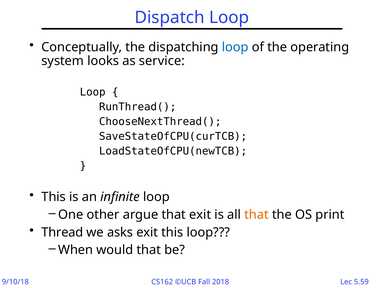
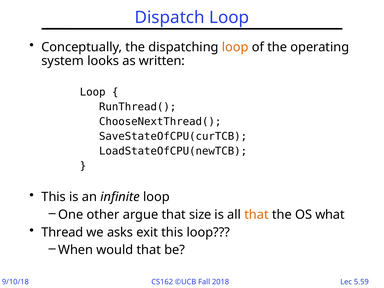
loop at (235, 47) colour: blue -> orange
service: service -> written
that exit: exit -> size
print: print -> what
